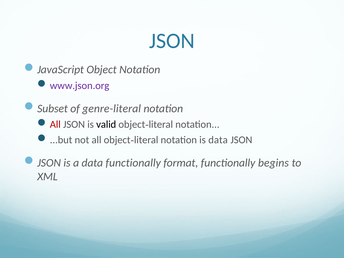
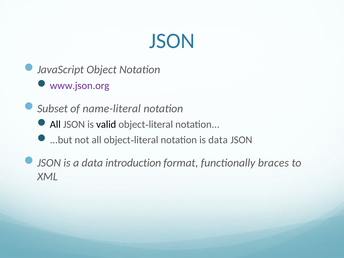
genre-literal: genre-literal -> name-literal
All at (55, 125) colour: red -> black
data functionally: functionally -> introduction
begins: begins -> braces
